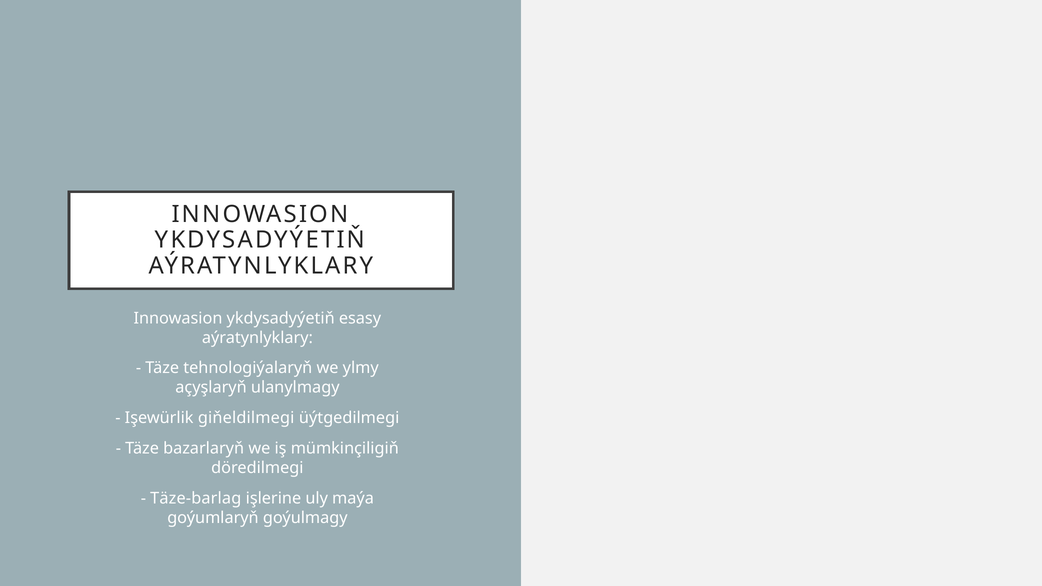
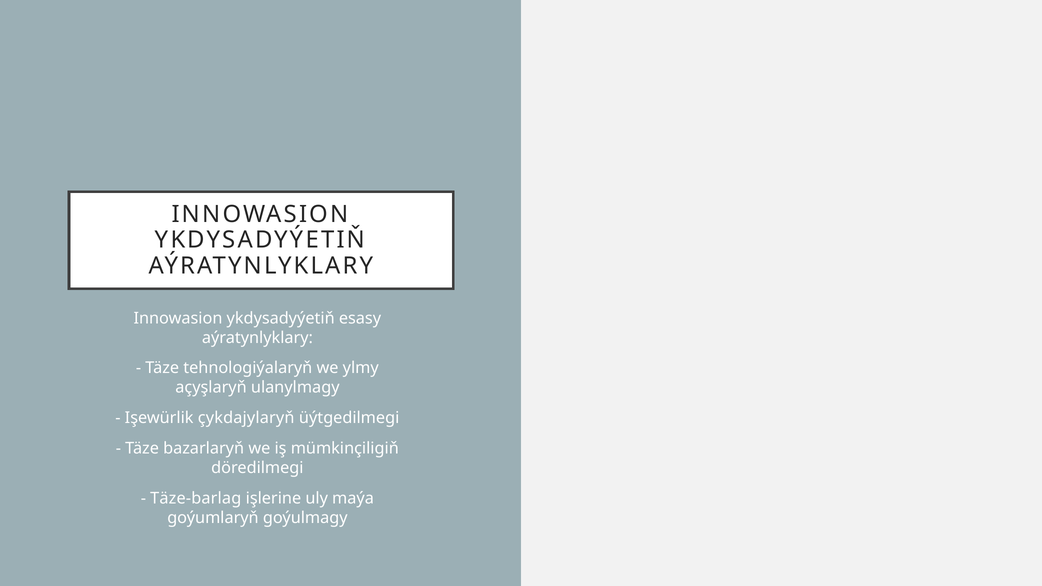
giňeldilmegi: giňeldilmegi -> çykdajylaryň
